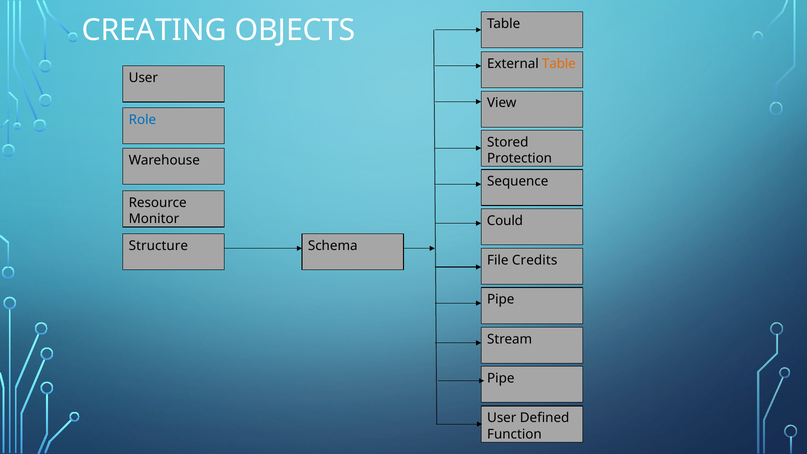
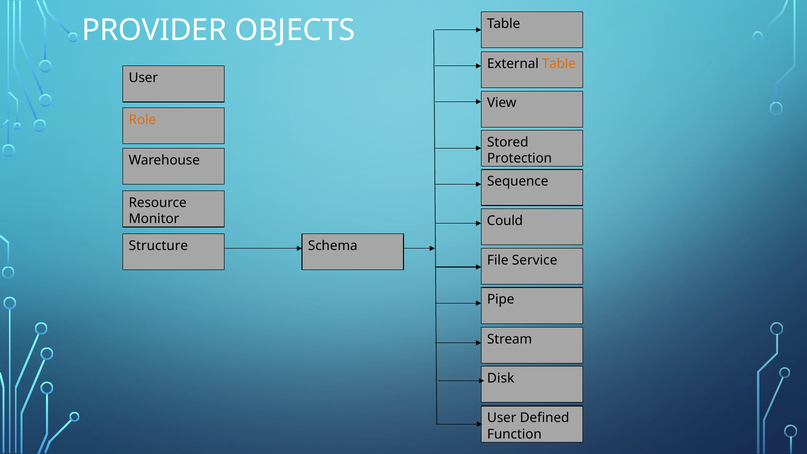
CREATING: CREATING -> PROVIDER
Role colour: blue -> orange
Credits: Credits -> Service
Pipe at (501, 378): Pipe -> Disk
